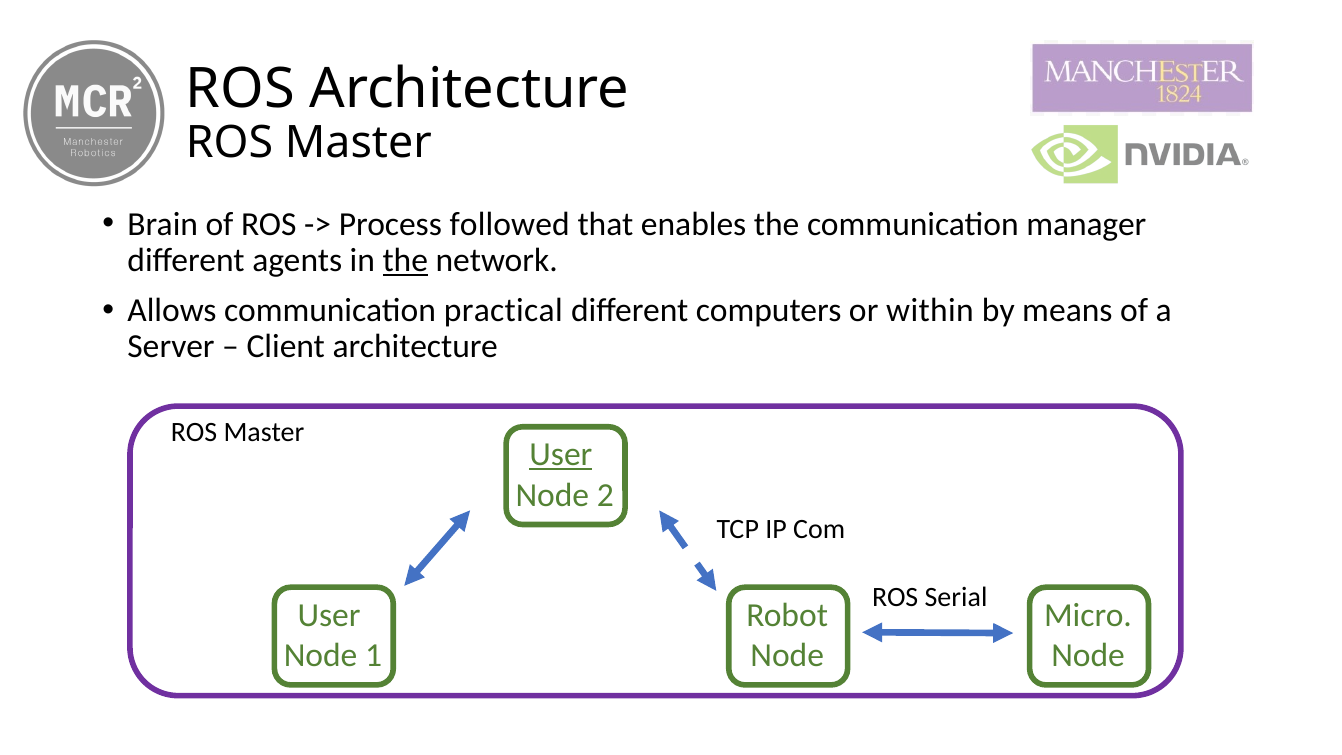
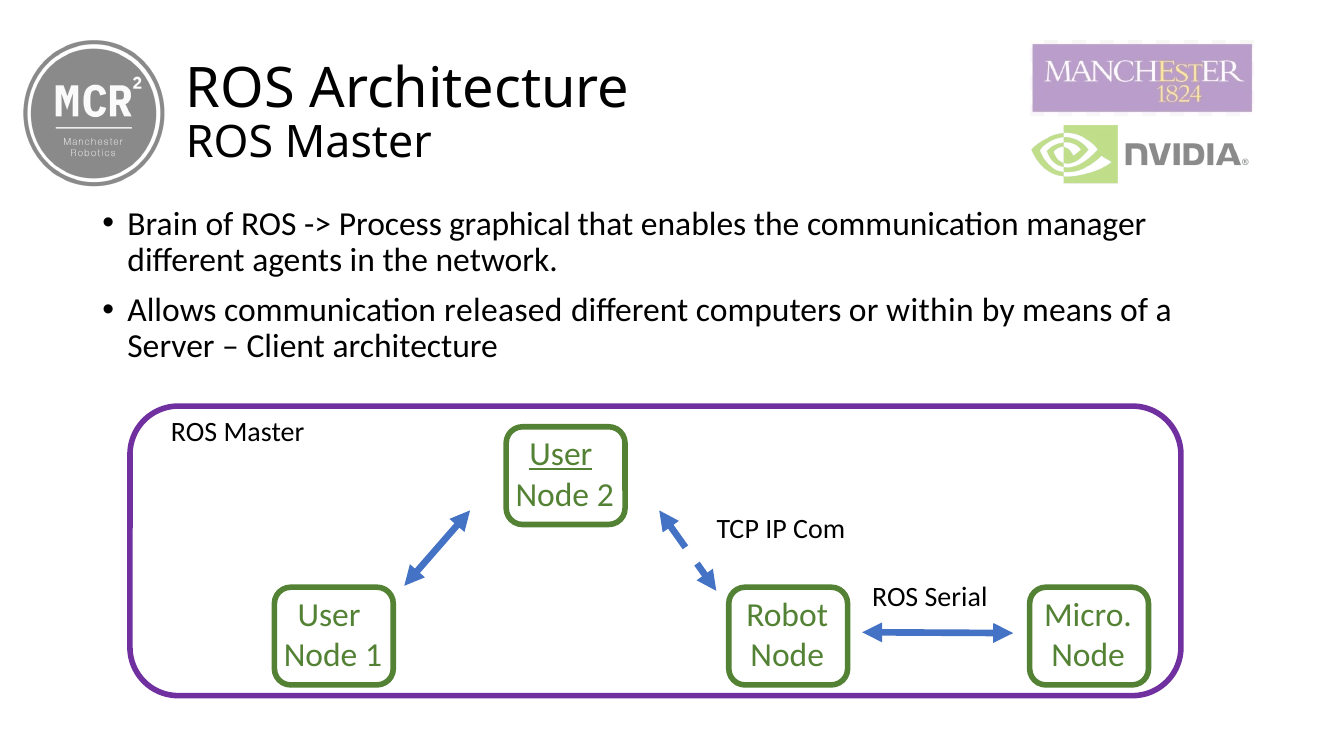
followed: followed -> graphical
the at (405, 260) underline: present -> none
practical: practical -> released
